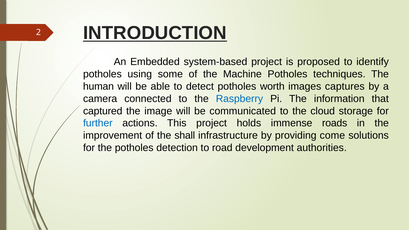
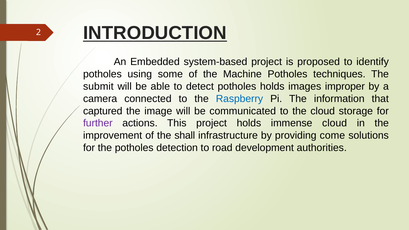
human: human -> submit
potholes worth: worth -> holds
captures: captures -> improper
further colour: blue -> purple
immense roads: roads -> cloud
